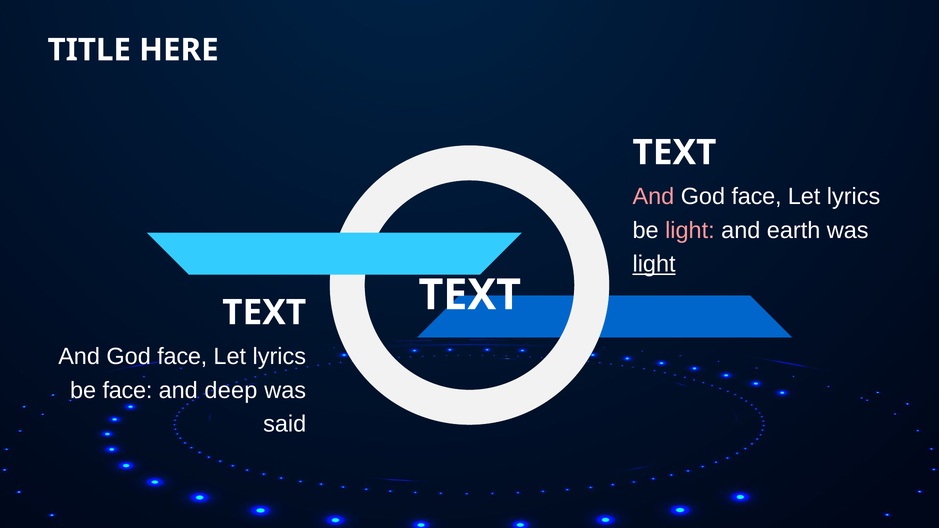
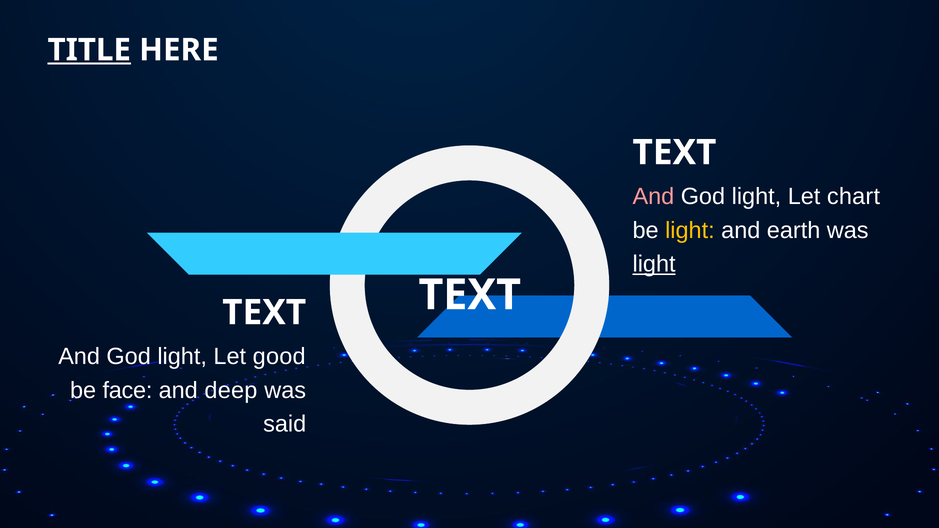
TITLE underline: none -> present
face at (757, 197): face -> light
lyrics at (854, 197): lyrics -> chart
light at (690, 230) colour: pink -> yellow
face at (182, 357): face -> light
lyrics at (279, 357): lyrics -> good
